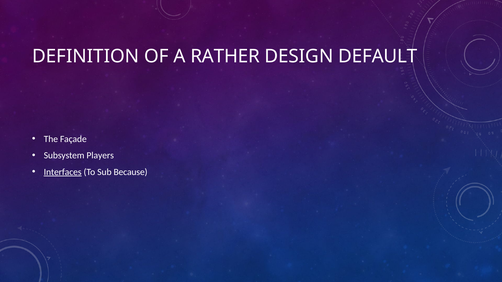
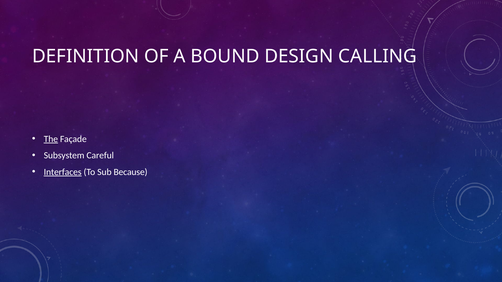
RATHER: RATHER -> BOUND
DEFAULT: DEFAULT -> CALLING
The underline: none -> present
Players: Players -> Careful
